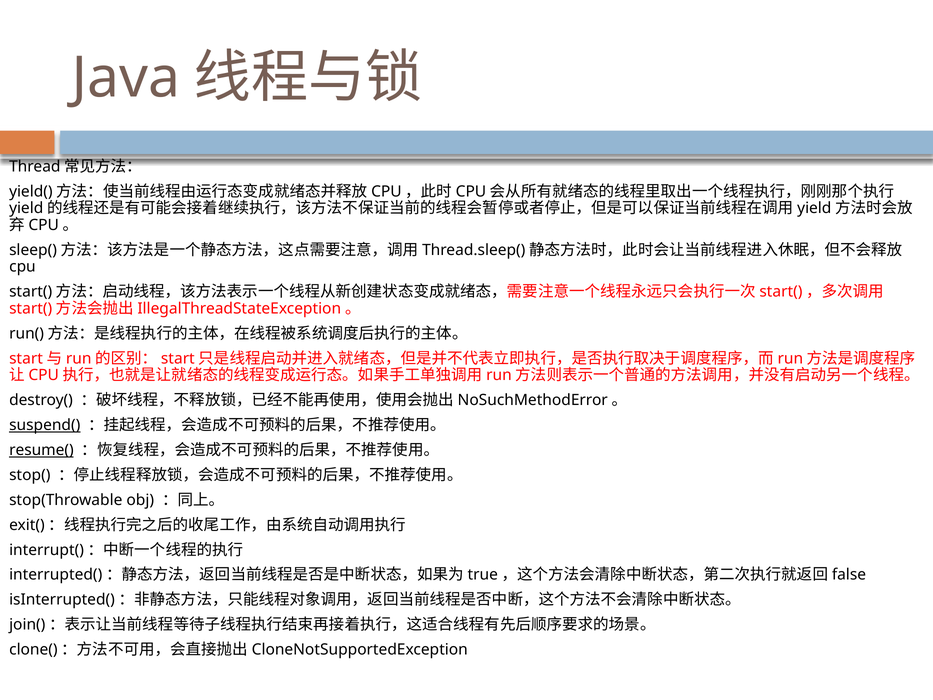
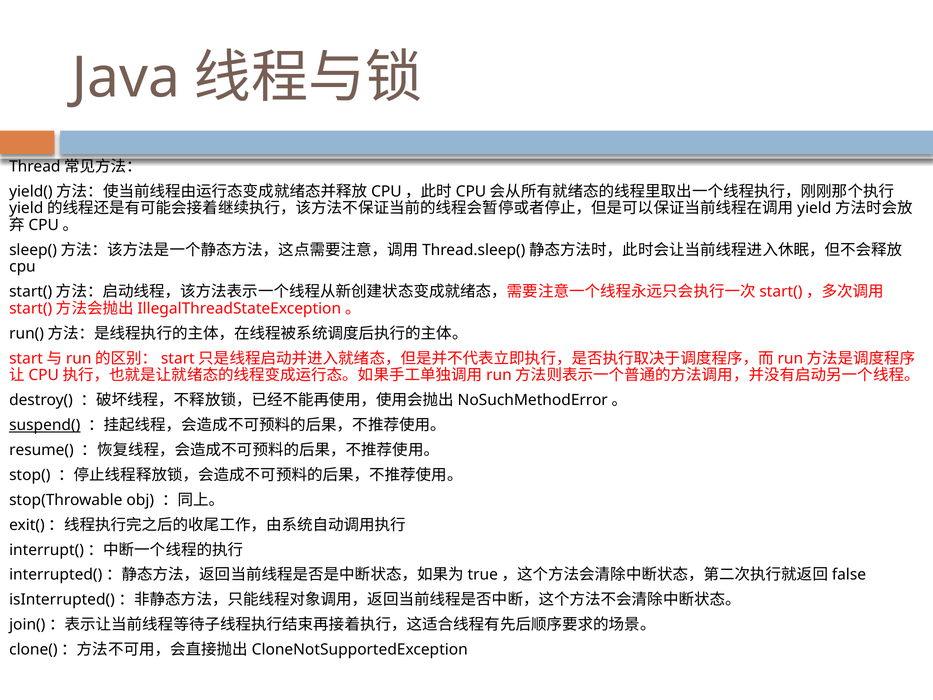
resume( underline: present -> none
